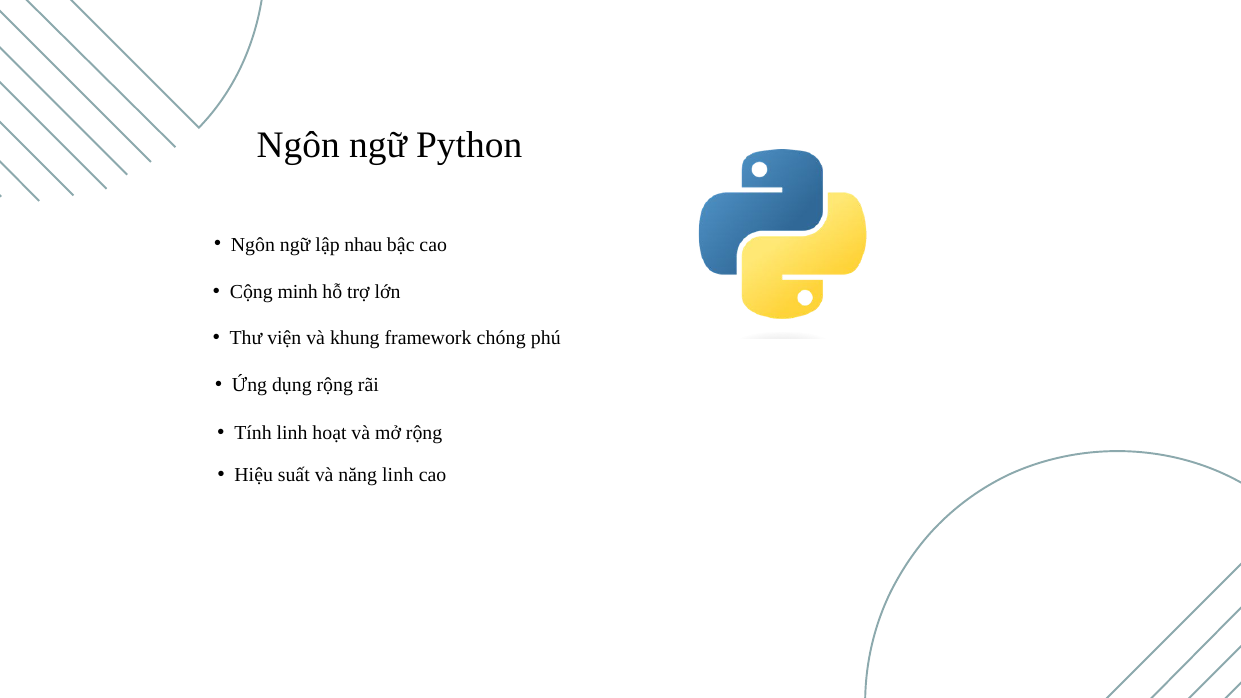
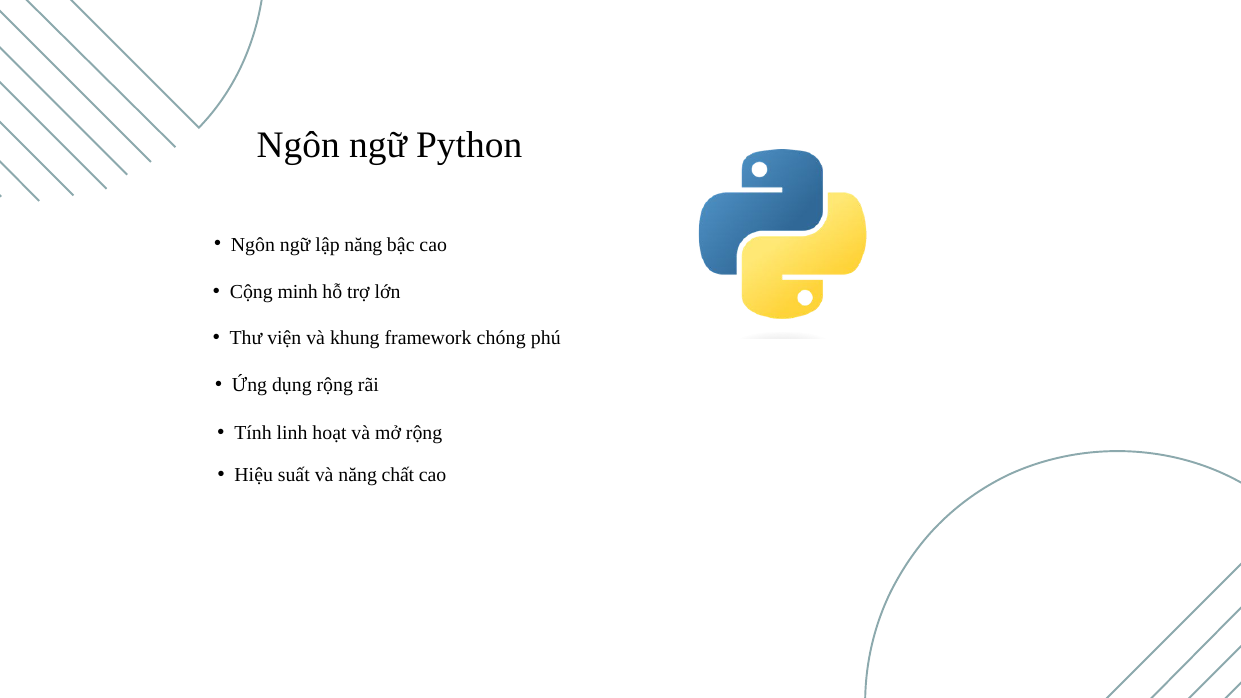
lập nhau: nhau -> năng
năng linh: linh -> chất
